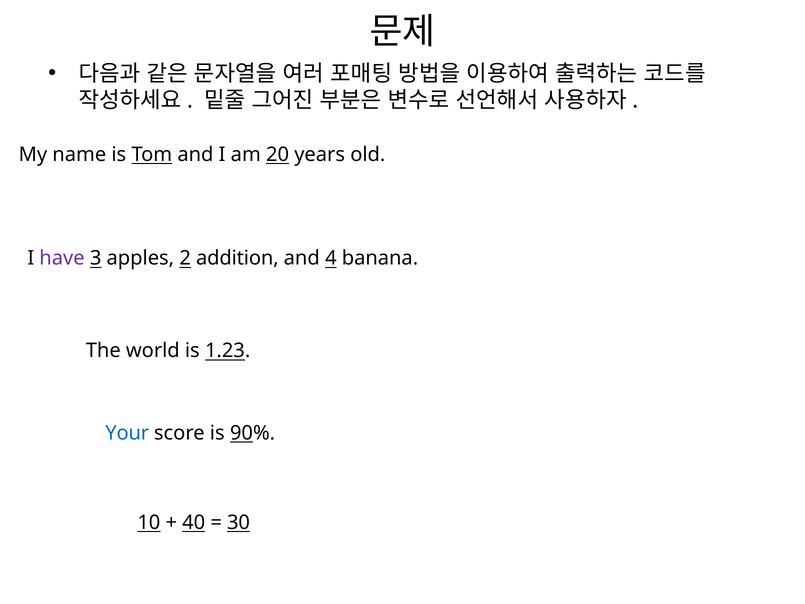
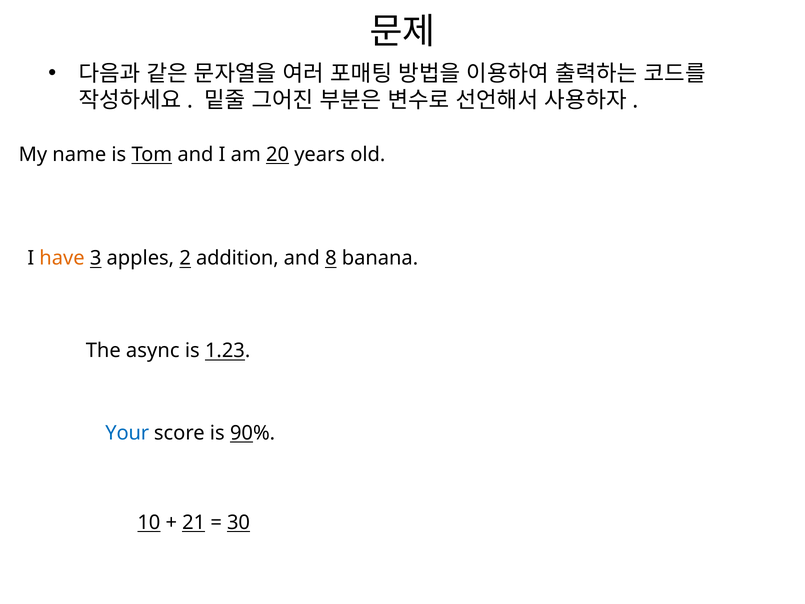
have colour: purple -> orange
4: 4 -> 8
world: world -> async
40: 40 -> 21
